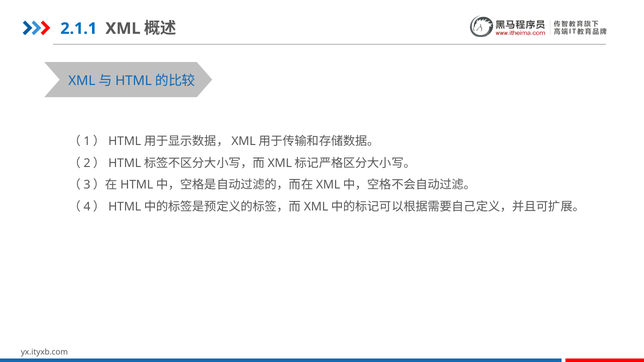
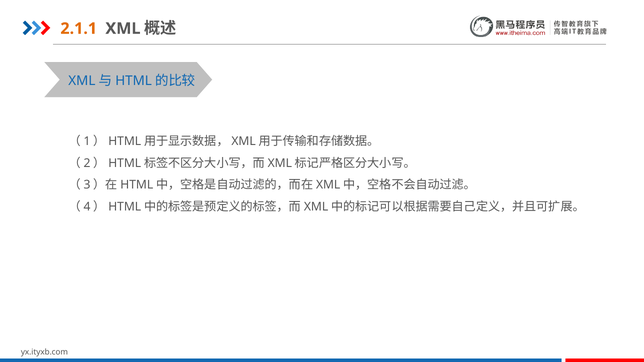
2.1.1 colour: blue -> orange
